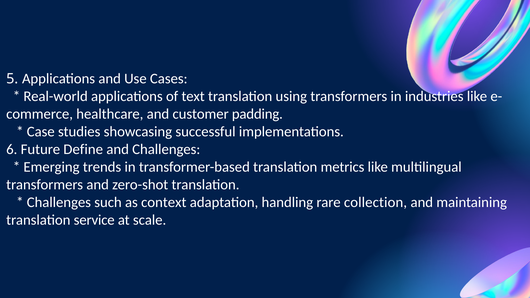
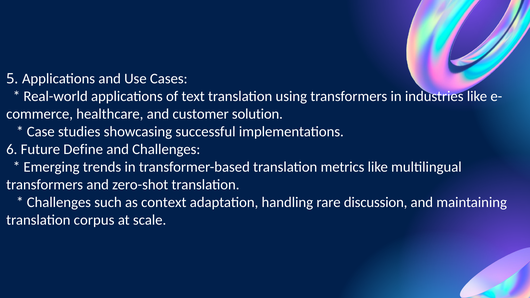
padding: padding -> solution
collection: collection -> discussion
service: service -> corpus
